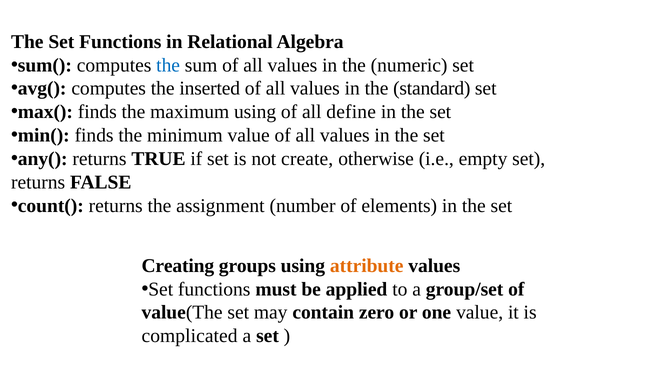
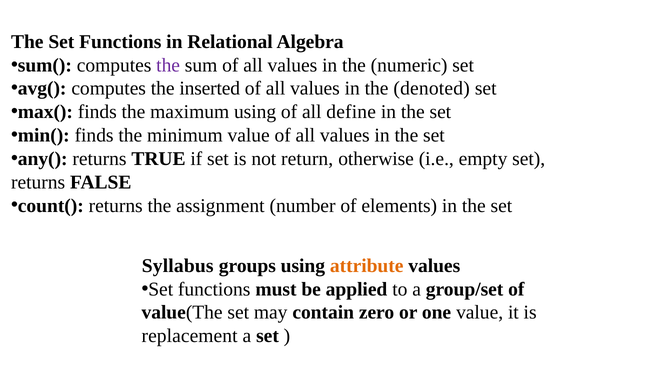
the at (168, 65) colour: blue -> purple
standard: standard -> denoted
create: create -> return
Creating: Creating -> Syllabus
complicated: complicated -> replacement
